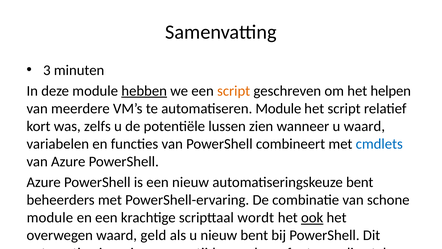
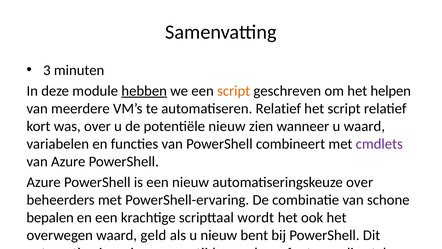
automatiseren Module: Module -> Relatief
was zelfs: zelfs -> over
potentiële lussen: lussen -> nieuw
cmdlets colour: blue -> purple
automatiseringskeuze bent: bent -> over
module at (50, 217): module -> bepalen
ook underline: present -> none
